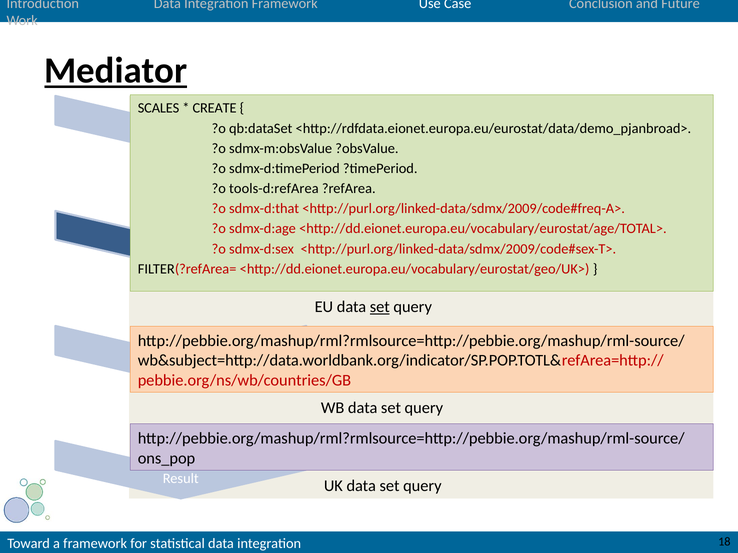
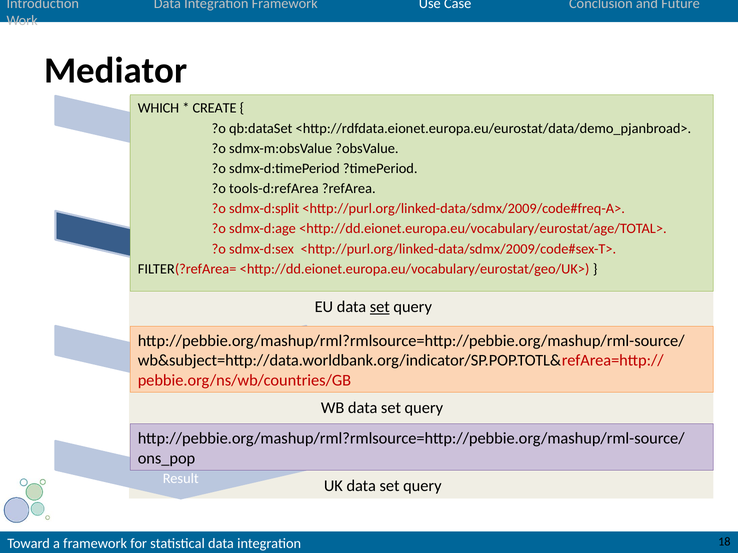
Mediator underline: present -> none
SCALES: SCALES -> WHICH
sdmx-d:that: sdmx-d:that -> sdmx-d:split
